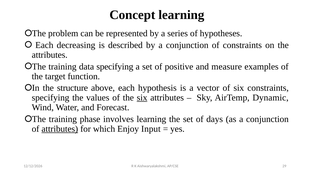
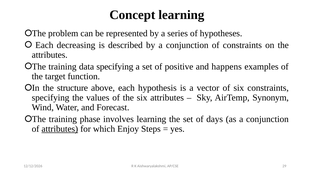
measure: measure -> happens
six at (142, 98) underline: present -> none
Dynamic: Dynamic -> Synonym
Input: Input -> Steps
